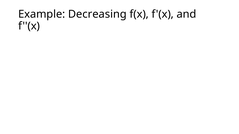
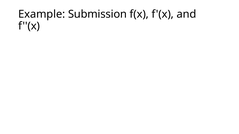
Decreasing: Decreasing -> Submission
